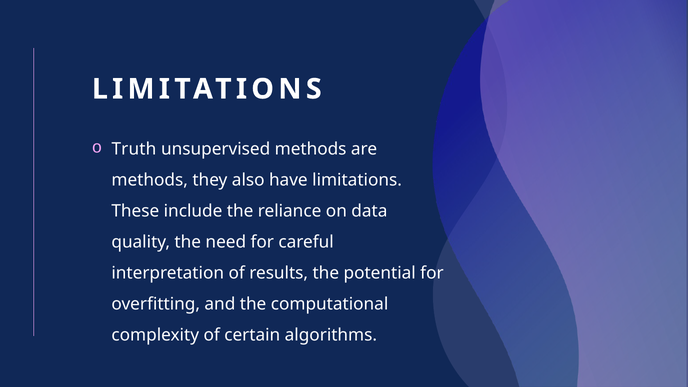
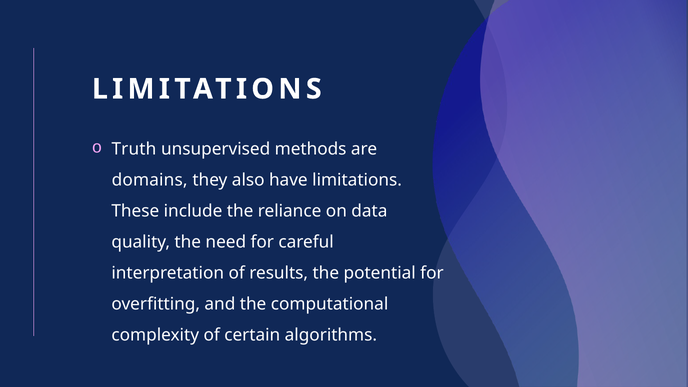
methods at (150, 180): methods -> domains
